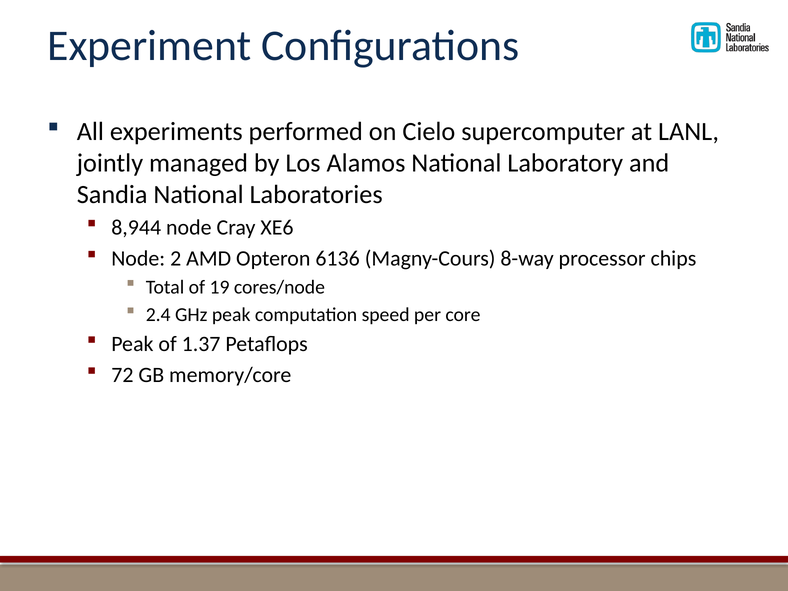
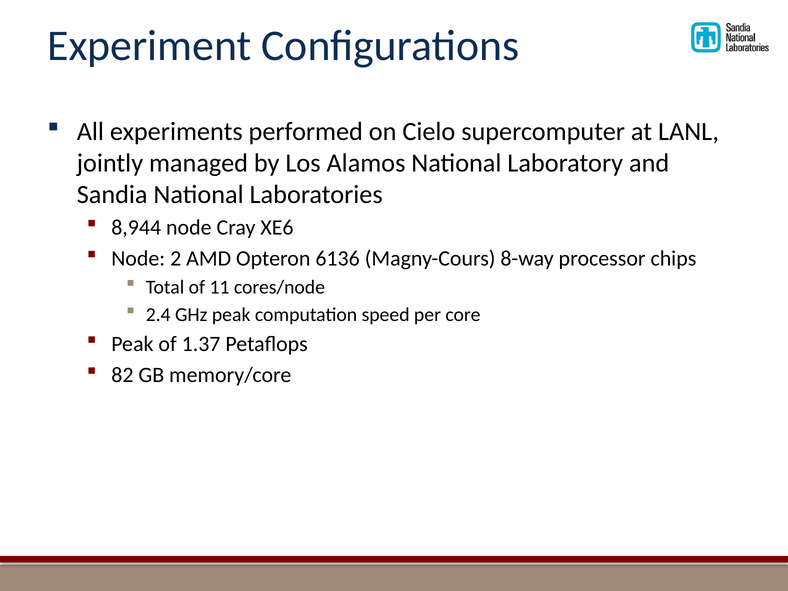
19: 19 -> 11
72: 72 -> 82
